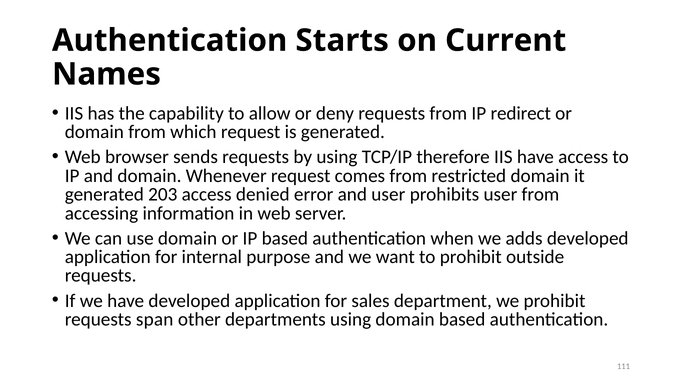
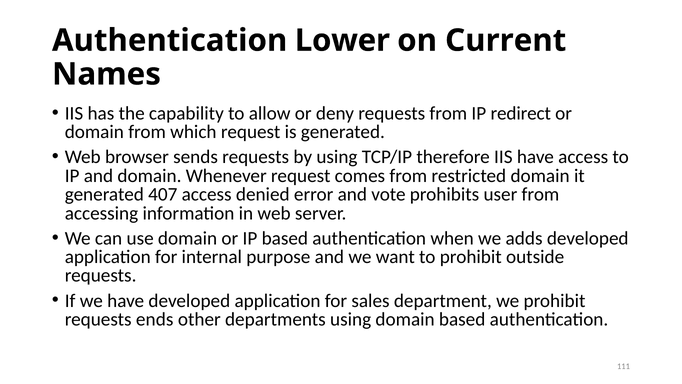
Starts: Starts -> Lower
203: 203 -> 407
and user: user -> vote
span: span -> ends
